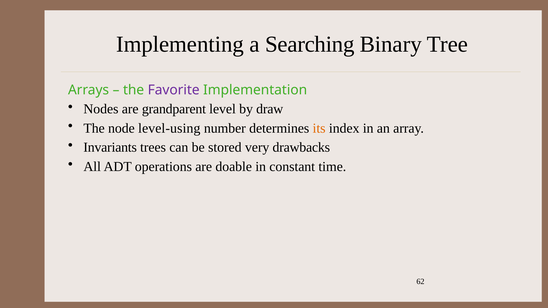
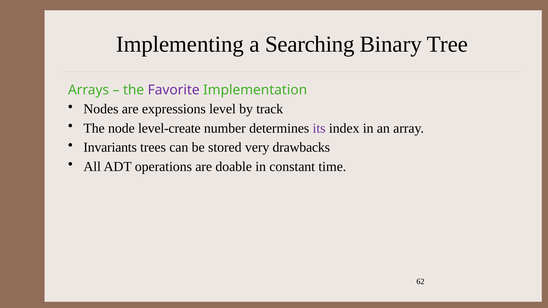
grandparent: grandparent -> expressions
draw: draw -> track
level-using: level-using -> level-create
its colour: orange -> purple
